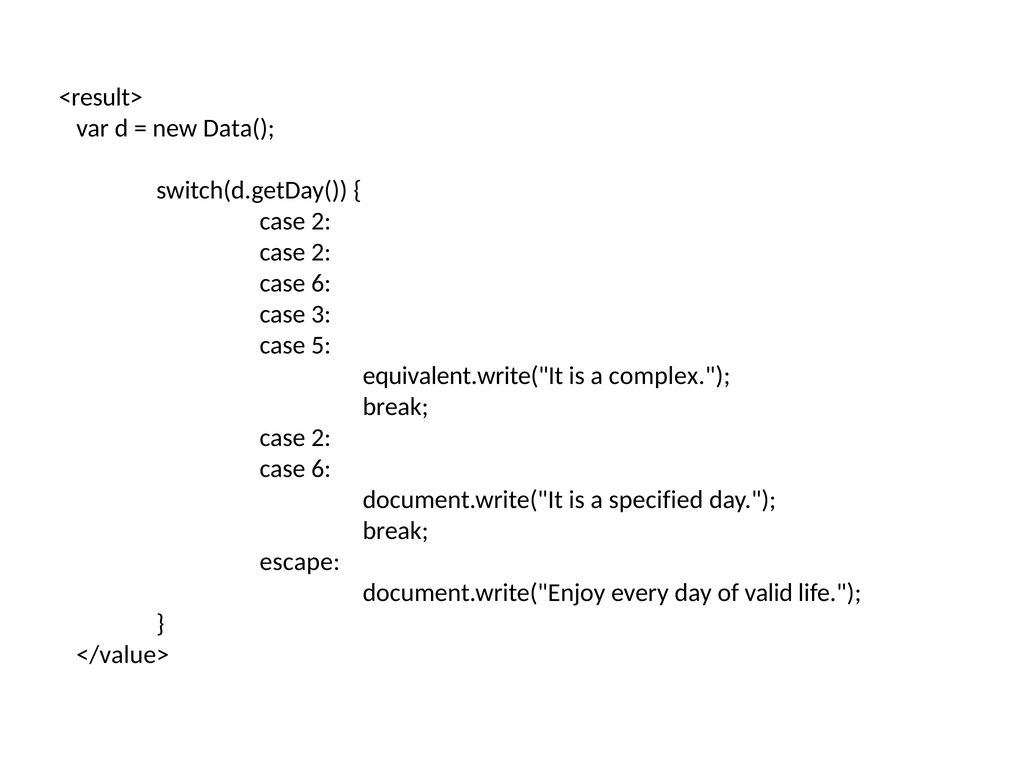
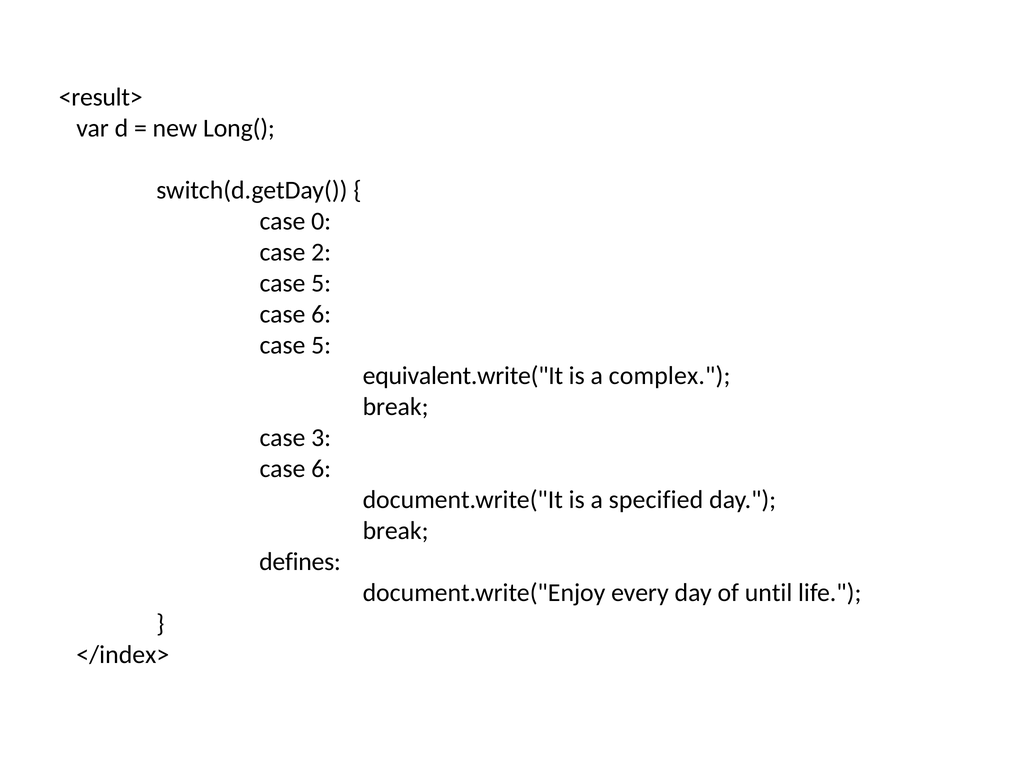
Data(: Data( -> Long(
2 at (321, 221): 2 -> 0
6 at (321, 283): 6 -> 5
3 at (321, 314): 3 -> 6
2 at (321, 438): 2 -> 3
escape: escape -> defines
valid: valid -> until
</value>: </value> -> </index>
